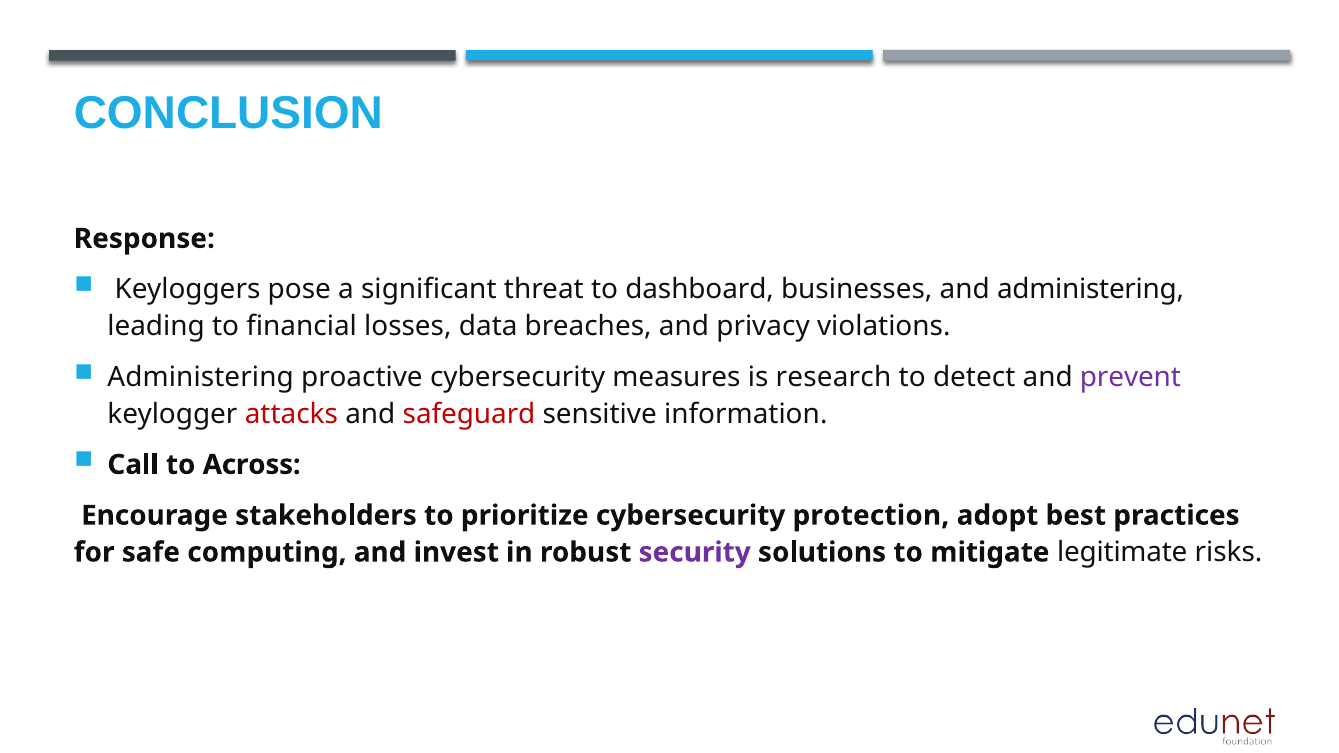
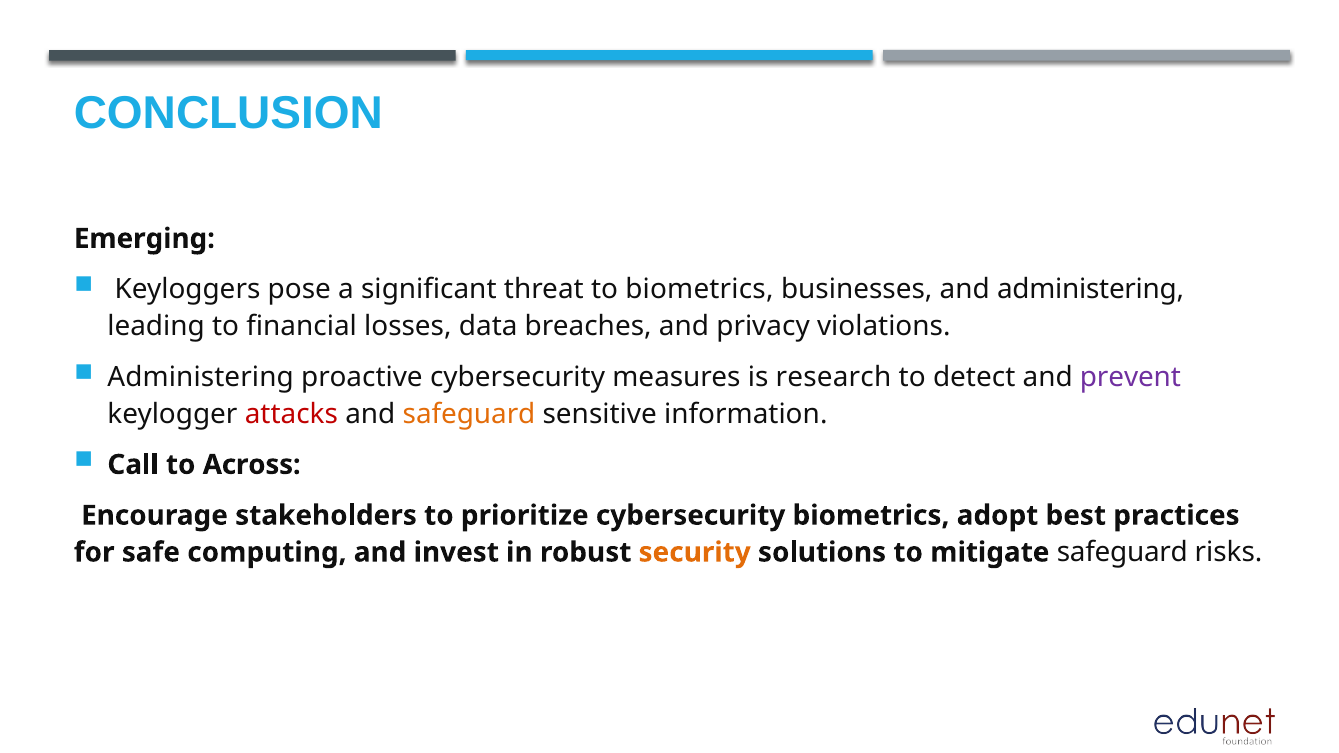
Response: Response -> Emerging
to dashboard: dashboard -> biometrics
safeguard at (469, 414) colour: red -> orange
cybersecurity protection: protection -> biometrics
security colour: purple -> orange
mitigate legitimate: legitimate -> safeguard
